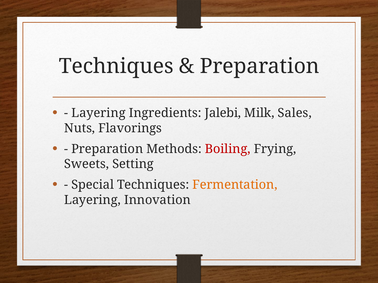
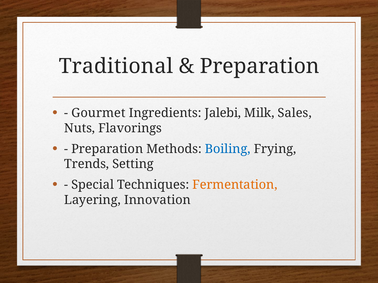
Techniques at (116, 66): Techniques -> Traditional
Layering at (98, 113): Layering -> Gourmet
Boiling colour: red -> blue
Sweets: Sweets -> Trends
